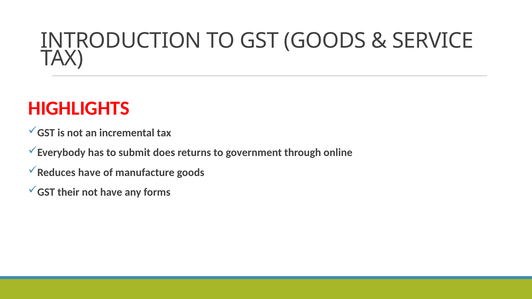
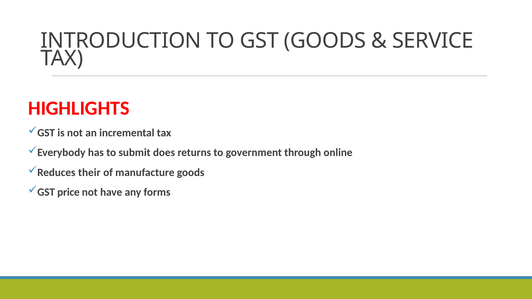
Reduces have: have -> their
their: their -> price
